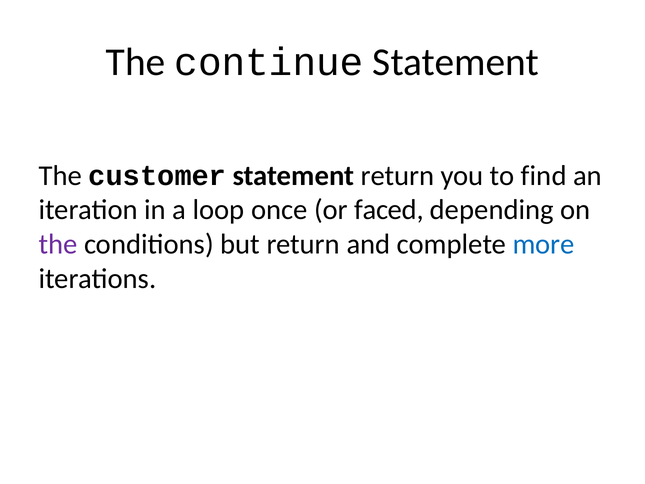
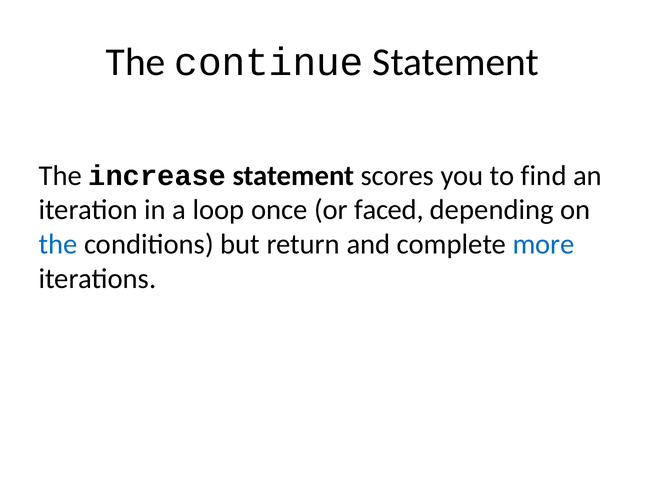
customer: customer -> increase
statement return: return -> scores
the at (58, 244) colour: purple -> blue
